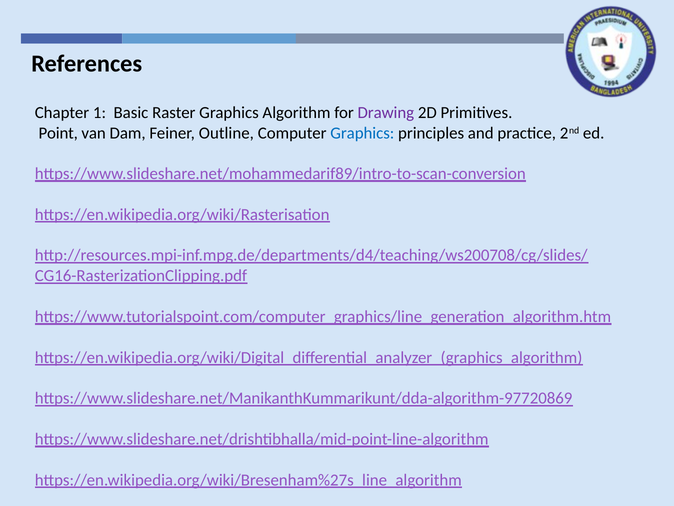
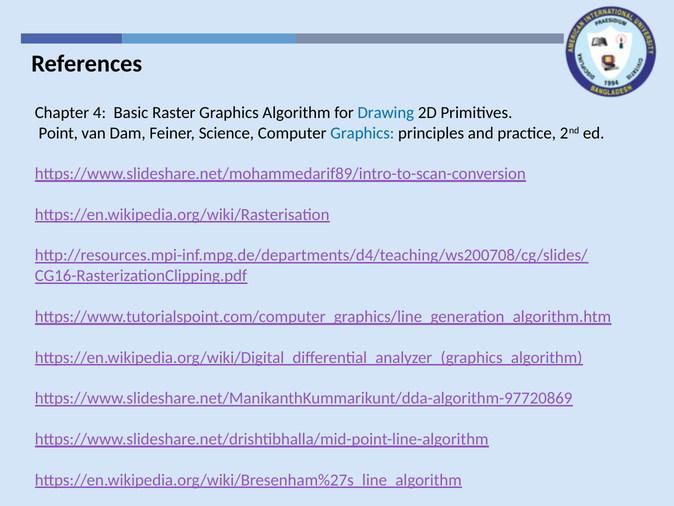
1: 1 -> 4
Drawing colour: purple -> blue
Outline: Outline -> Science
